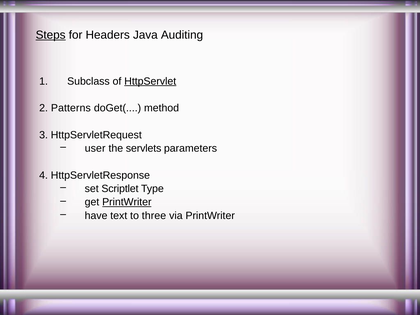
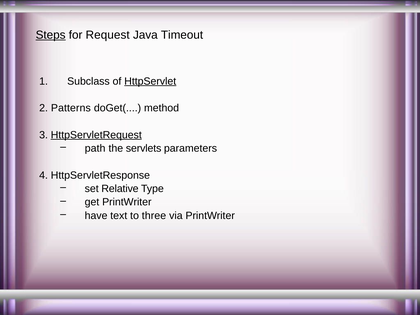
Headers: Headers -> Request
Auditing: Auditing -> Timeout
HttpServletRequest underline: none -> present
user: user -> path
Scriptlet: Scriptlet -> Relative
PrintWriter at (127, 202) underline: present -> none
